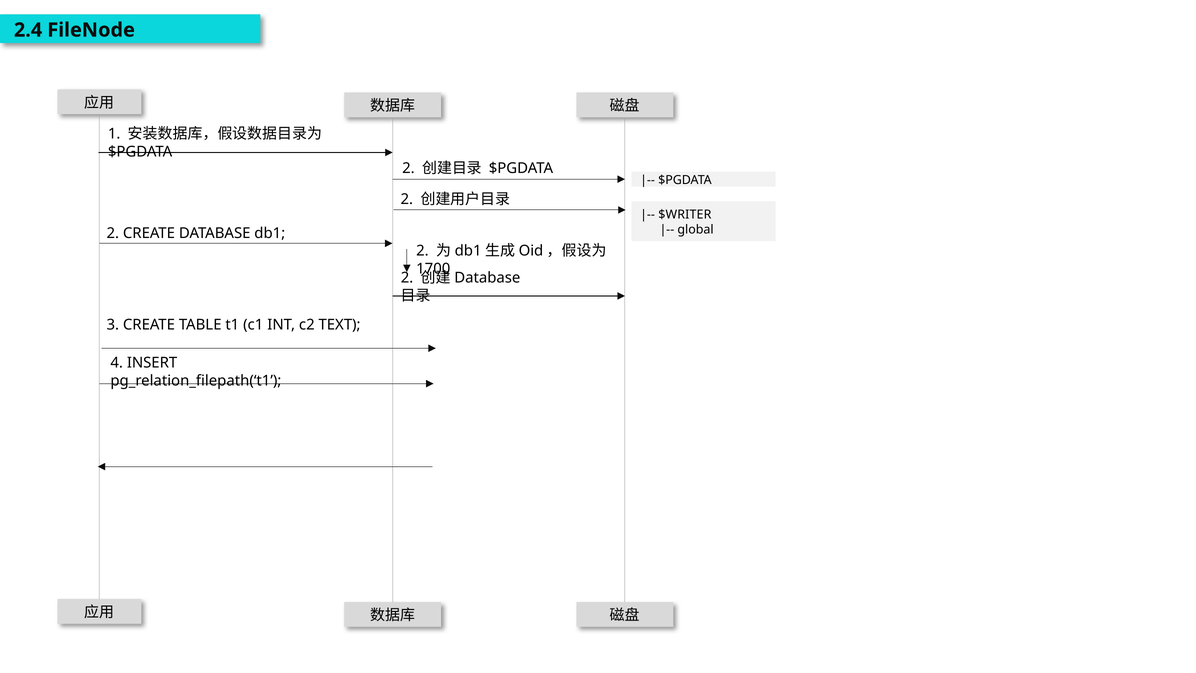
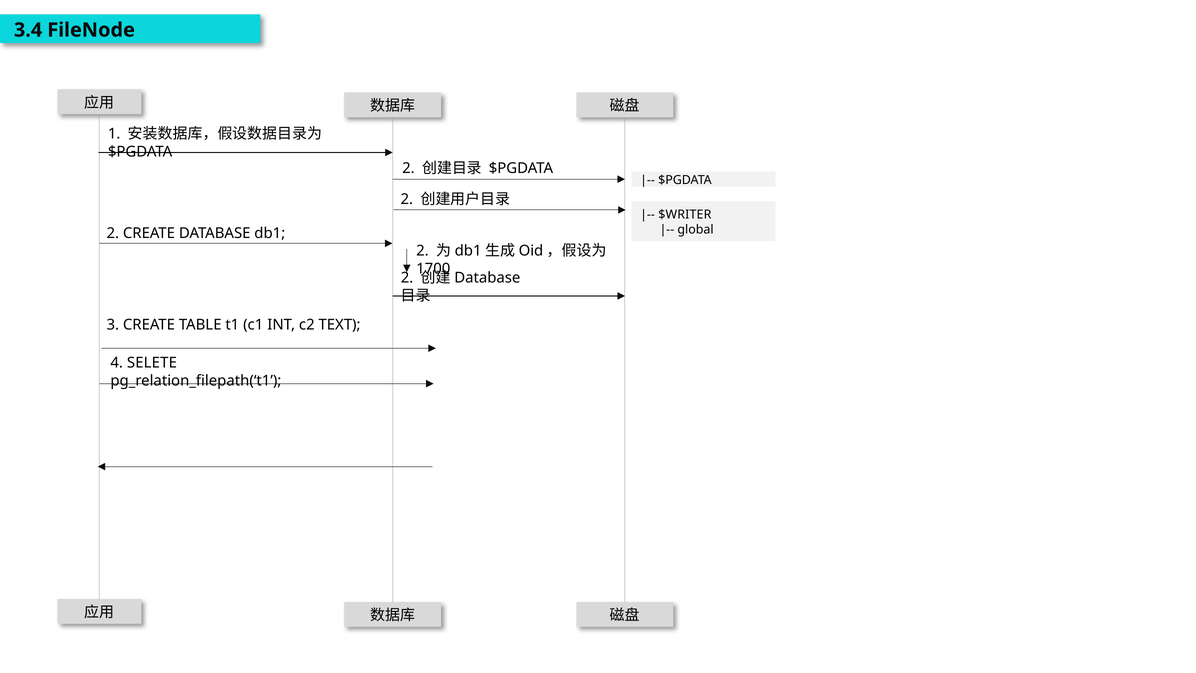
2.4: 2.4 -> 3.4
INSERT: INSERT -> SELETE
